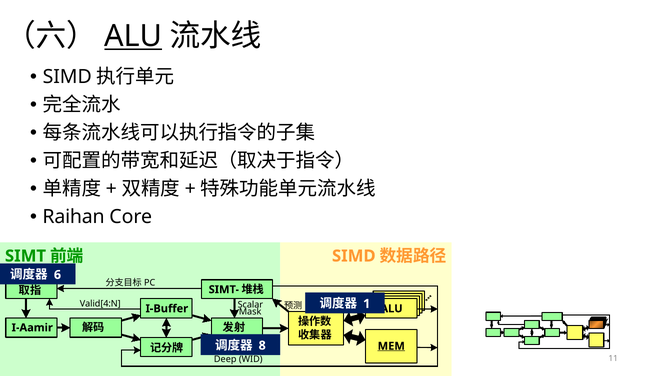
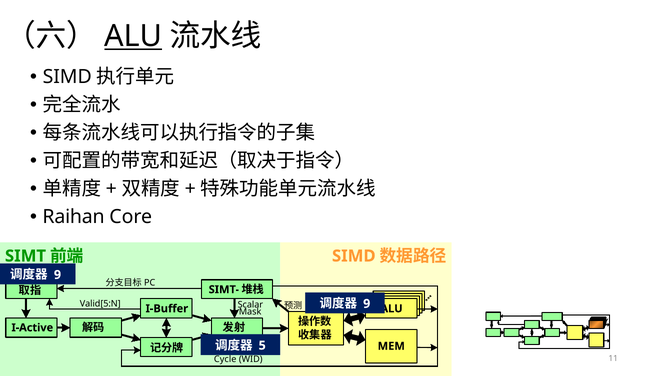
6 at (57, 275): 6 -> 9
1 at (367, 304): 1 -> 9
Valid[4:N: Valid[4:N -> Valid[5:N
I-Aamir: I-Aamir -> I-Active
8: 8 -> 5
MEM underline: present -> none
Deep: Deep -> Cycle
